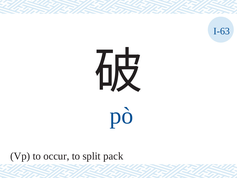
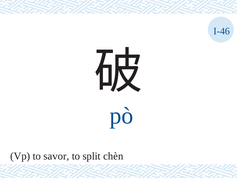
I-63: I-63 -> I-46
occur: occur -> savor
pack: pack -> chèn
